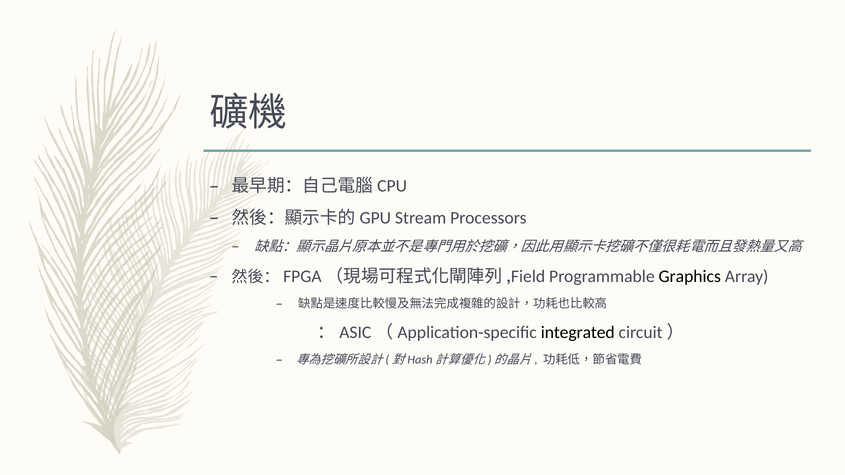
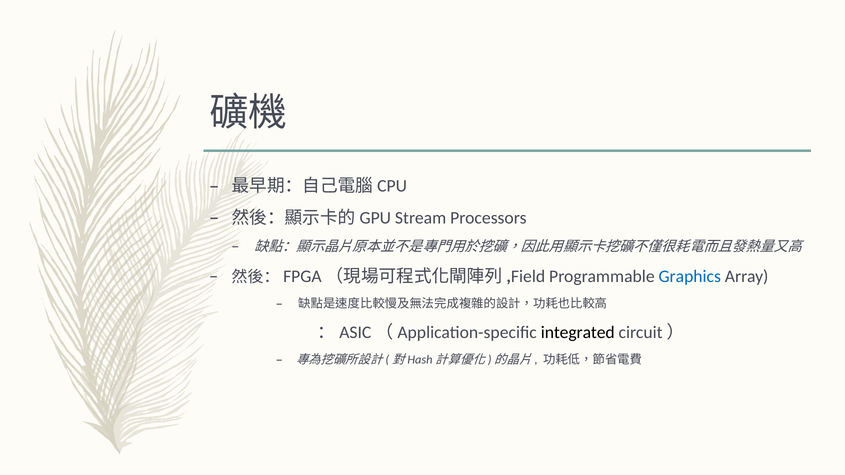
Graphics colour: black -> blue
